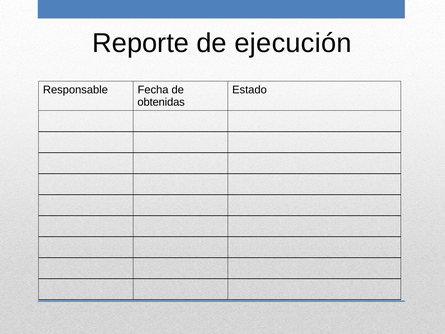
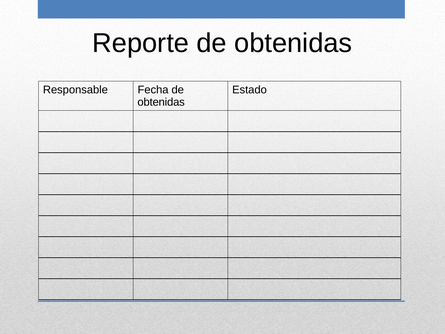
Reporte de ejecución: ejecución -> obtenidas
